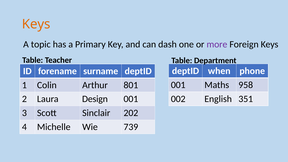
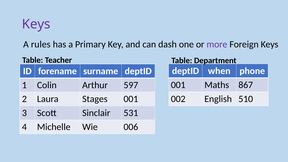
Keys at (36, 24) colour: orange -> purple
topic: topic -> rules
958: 958 -> 867
801: 801 -> 597
351: 351 -> 510
Design: Design -> Stages
202: 202 -> 531
739: 739 -> 006
